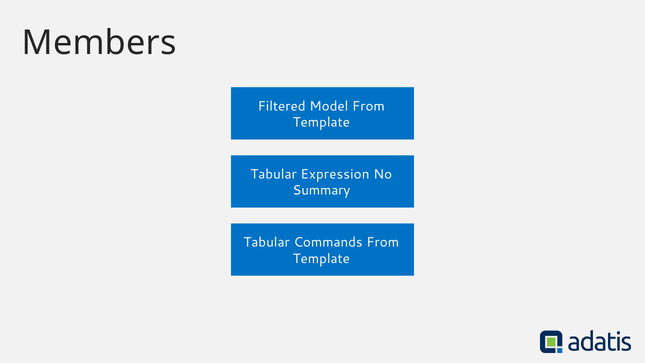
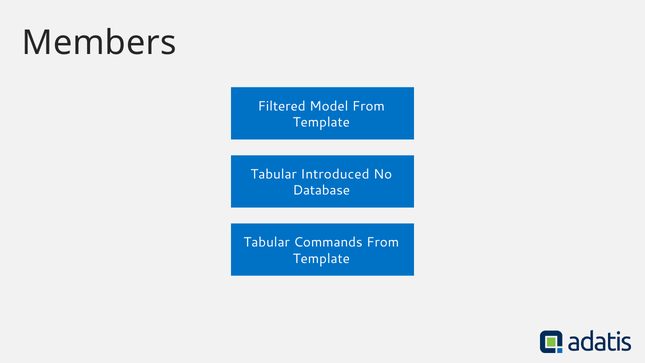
Expression: Expression -> Introduced
Summary: Summary -> Database
